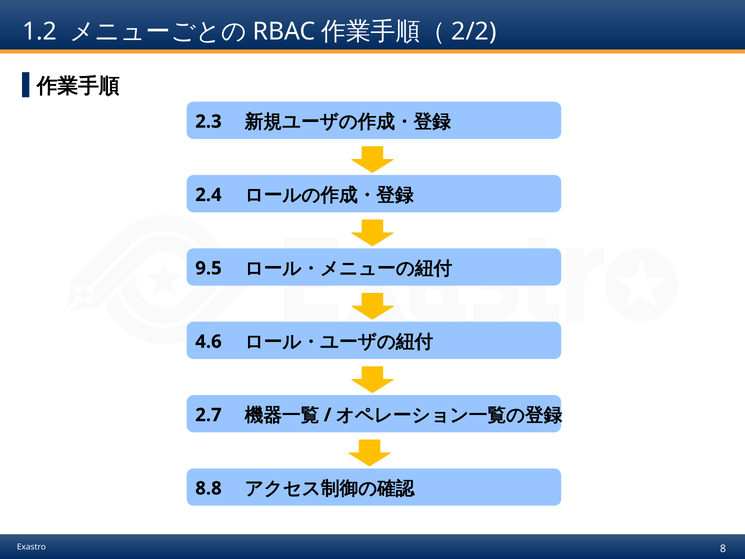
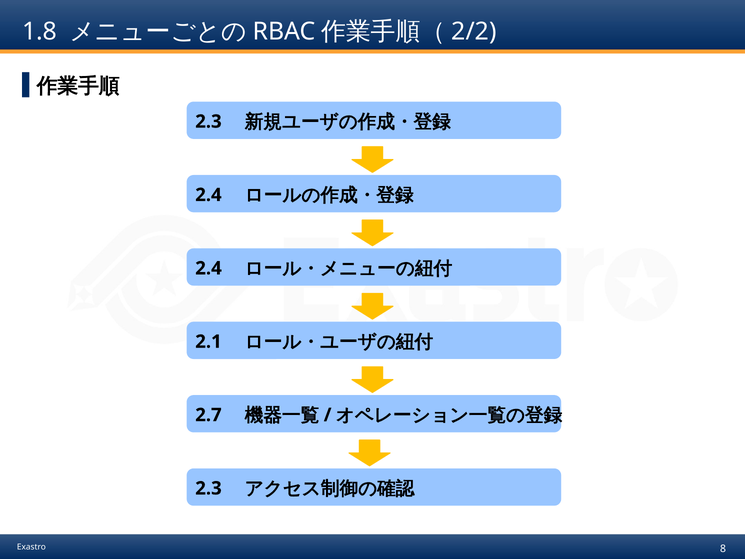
1.2: 1.2 -> 1.8
9.5 at (208, 268): 9.5 -> 2.4
4.6: 4.6 -> 2.1
8.8 at (208, 488): 8.8 -> 2.3
